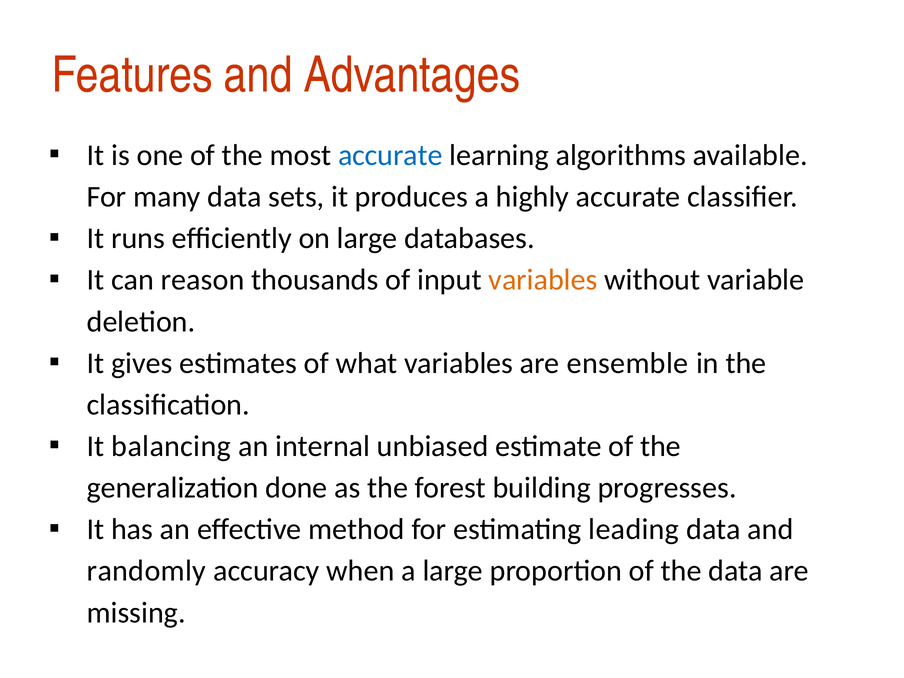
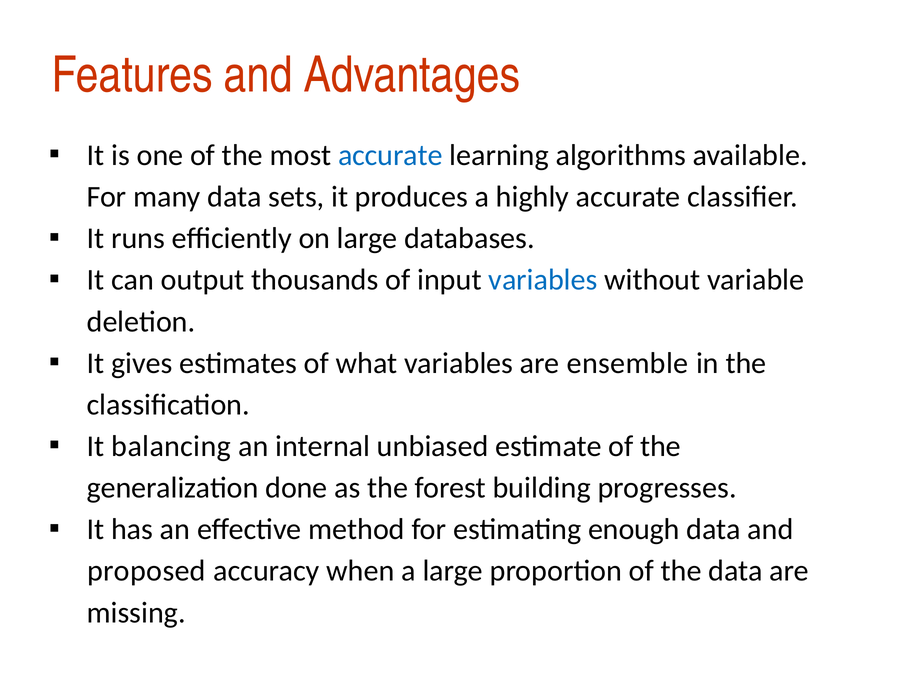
reason: reason -> output
variables at (543, 280) colour: orange -> blue
leading: leading -> enough
randomly: randomly -> proposed
